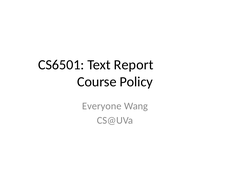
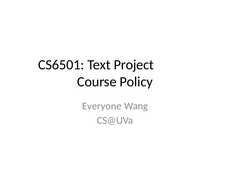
Report: Report -> Project
